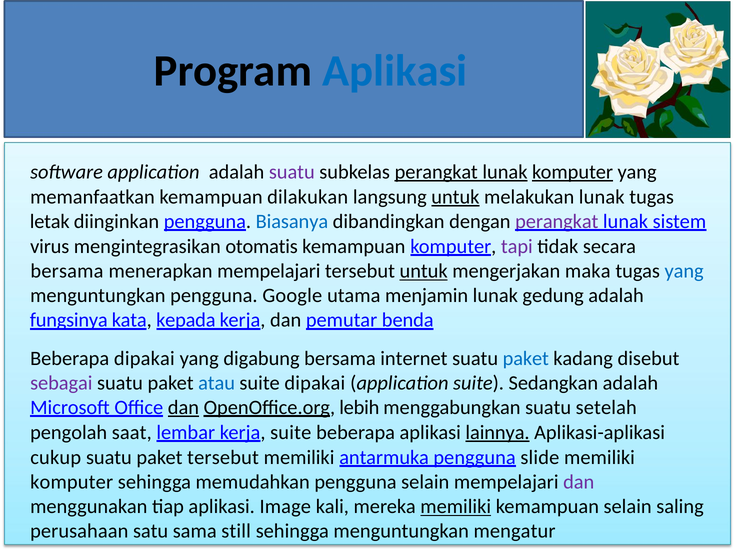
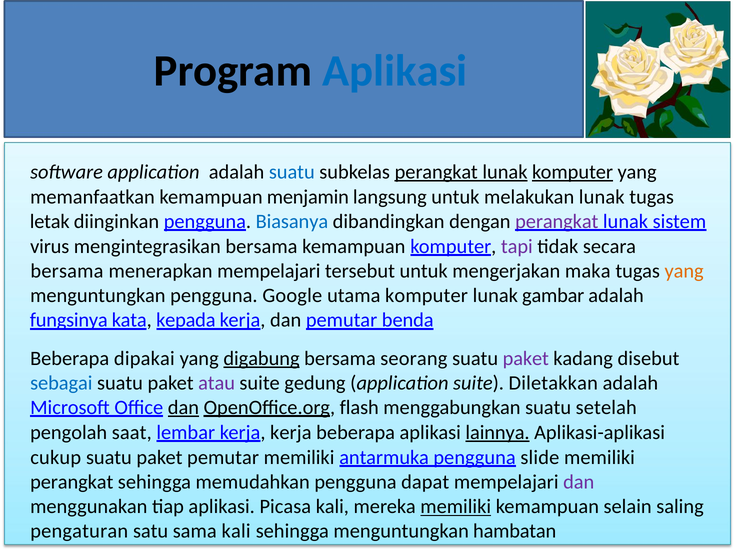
suatu at (292, 172) colour: purple -> blue
dilakukan: dilakukan -> menjamin
untuk at (455, 197) underline: present -> none
mengintegrasikan otomatis: otomatis -> bersama
untuk at (424, 271) underline: present -> none
yang at (684, 271) colour: blue -> orange
utama menjamin: menjamin -> komputer
gedung: gedung -> gambar
digabung underline: none -> present
internet: internet -> seorang
paket at (526, 359) colour: blue -> purple
sebagai colour: purple -> blue
atau colour: blue -> purple
suite dipakai: dipakai -> gedung
Sedangkan: Sedangkan -> Diletakkan
lebih: lebih -> flash
kerja suite: suite -> kerja
paket tersebut: tersebut -> pemutar
komputer at (72, 483): komputer -> perangkat
pengguna selain: selain -> dapat
Image: Image -> Picasa
perusahaan: perusahaan -> pengaturan
sama still: still -> kali
mengatur: mengatur -> hambatan
